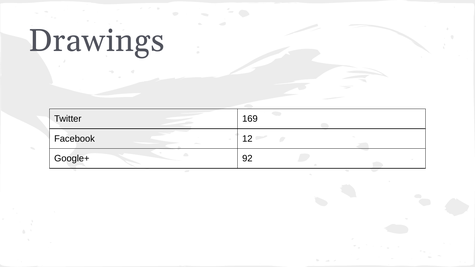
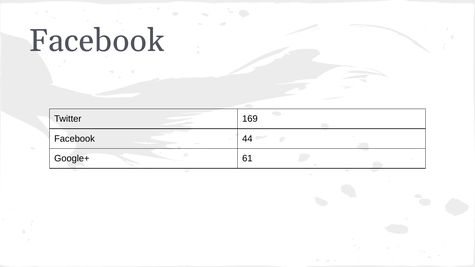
Drawings at (97, 41): Drawings -> Facebook
12: 12 -> 44
92: 92 -> 61
